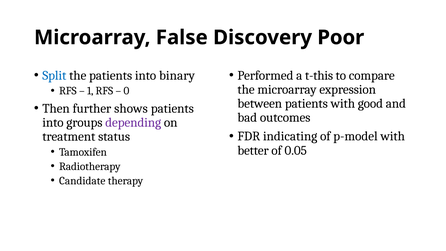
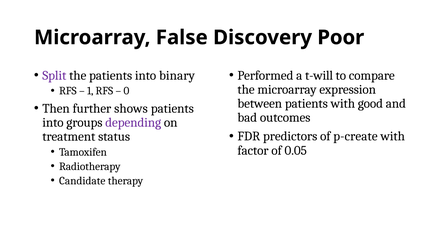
Split colour: blue -> purple
t-this: t-this -> t-will
indicating: indicating -> predictors
p-model: p-model -> p-create
better: better -> factor
